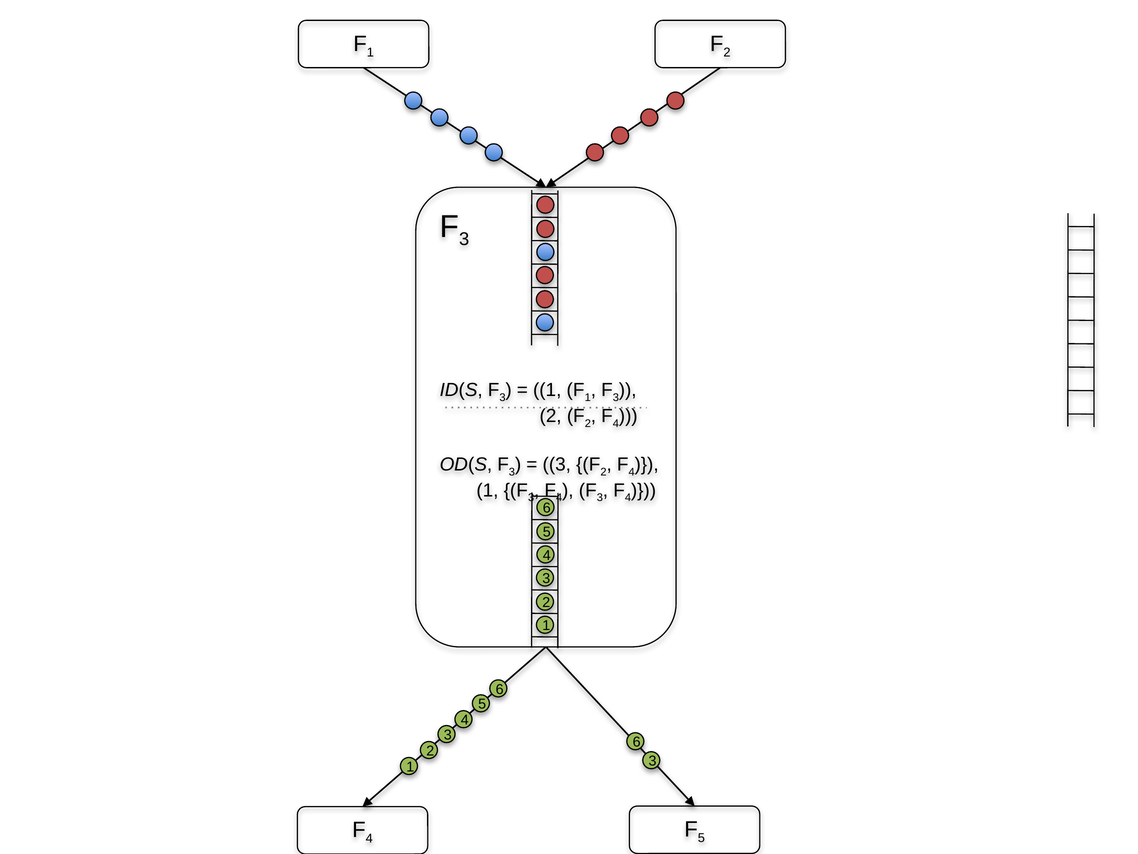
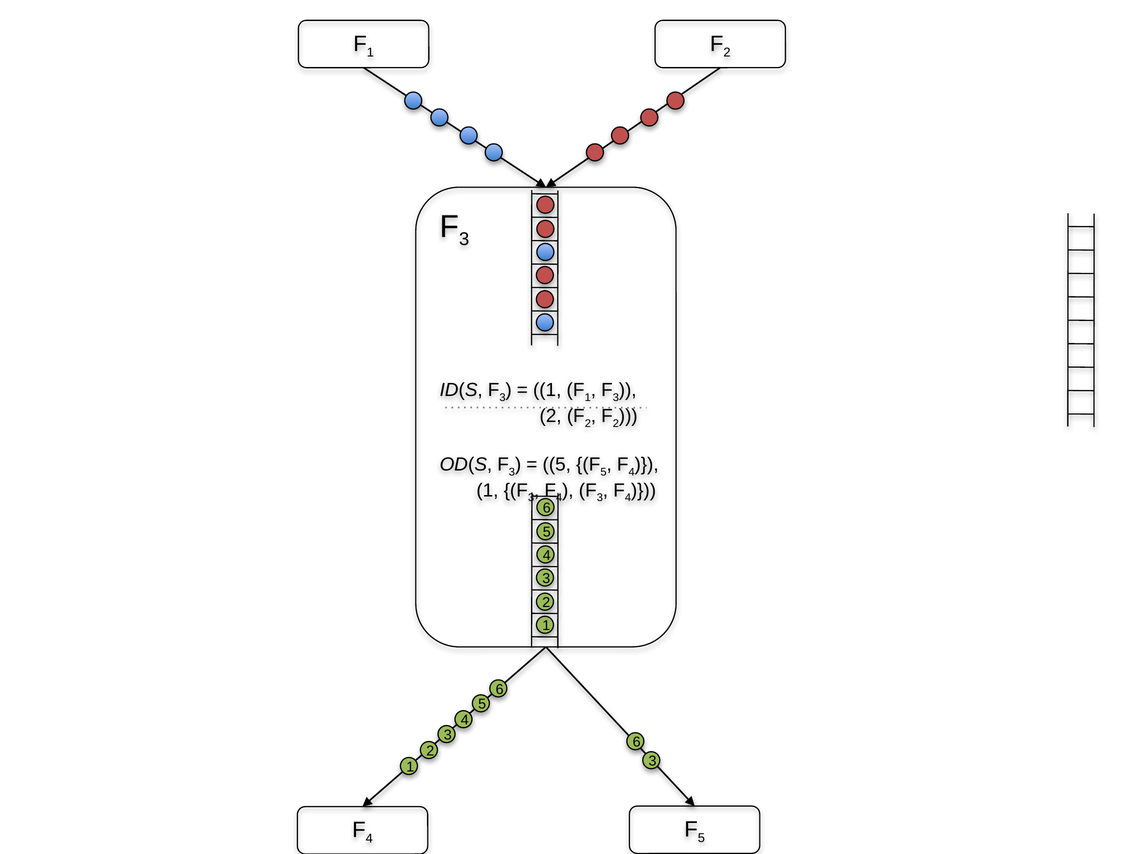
4 at (616, 423): 4 -> 2
3 at (557, 464): 3 -> 5
2 at (604, 472): 2 -> 5
